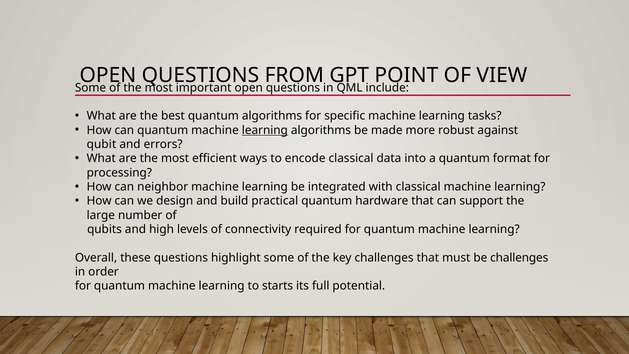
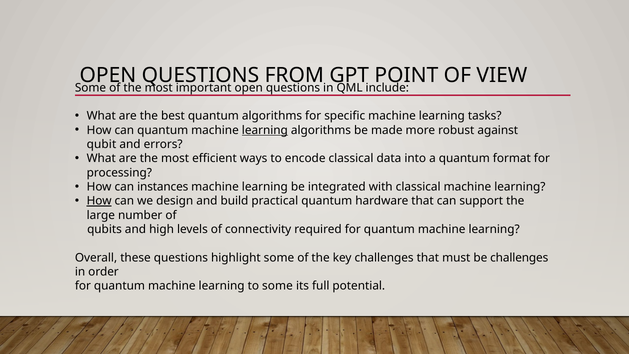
neighbor: neighbor -> instances
How at (99, 201) underline: none -> present
to starts: starts -> some
